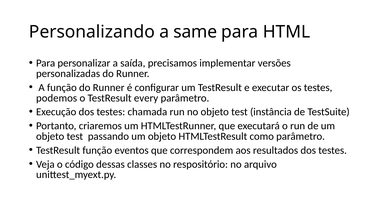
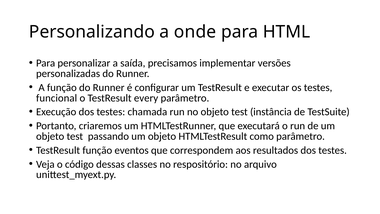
same: same -> onde
podemos: podemos -> funcional
